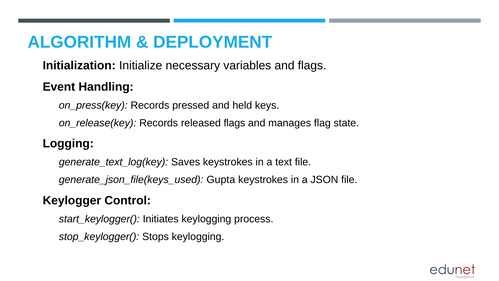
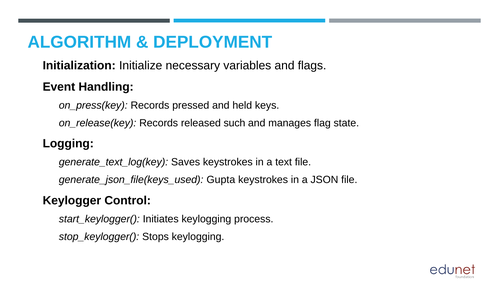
released flags: flags -> such
